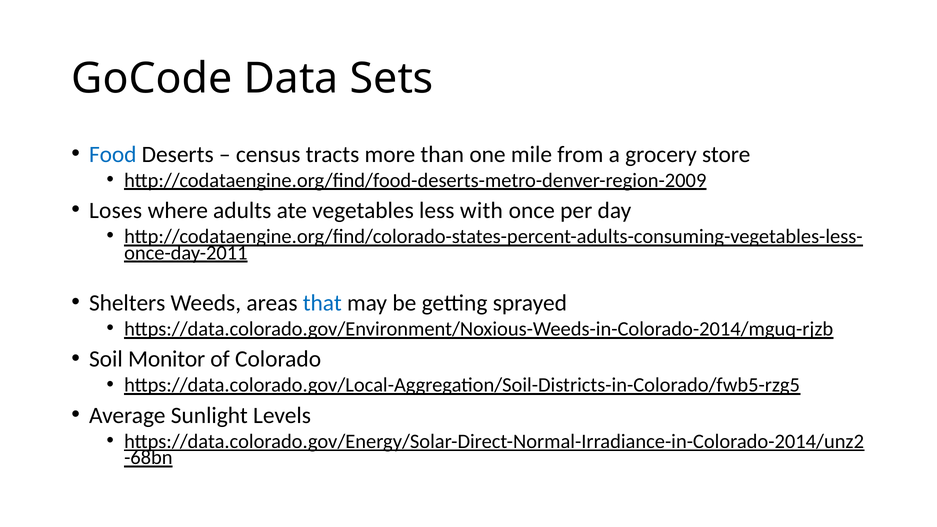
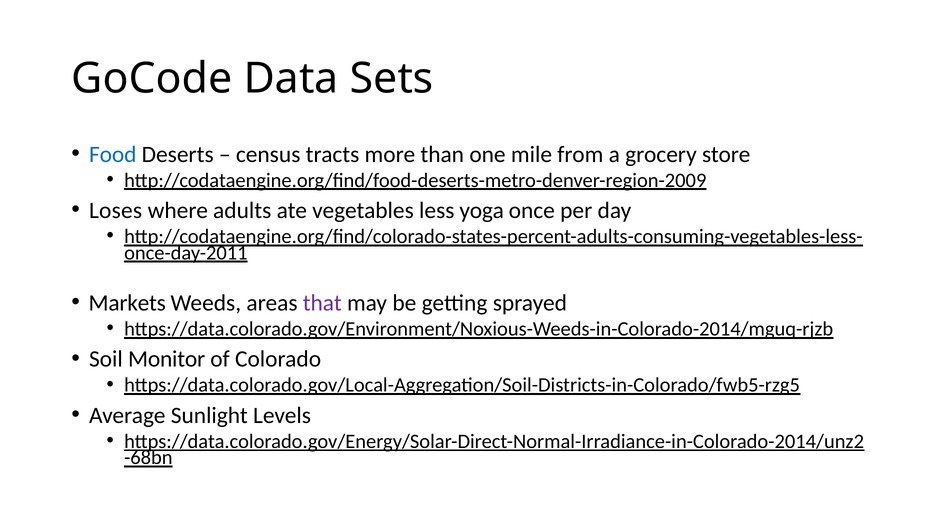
with: with -> yoga
Shelters: Shelters -> Markets
that colour: blue -> purple
